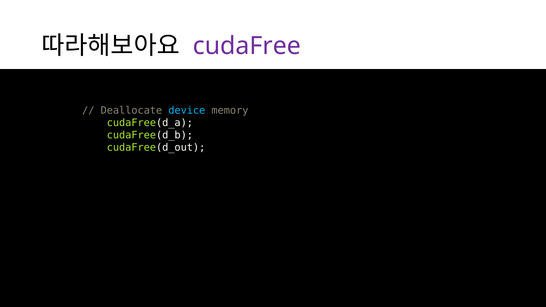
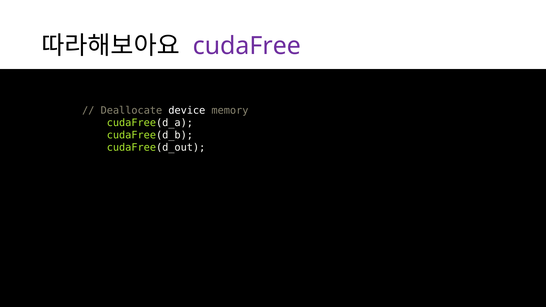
device colour: light blue -> white
